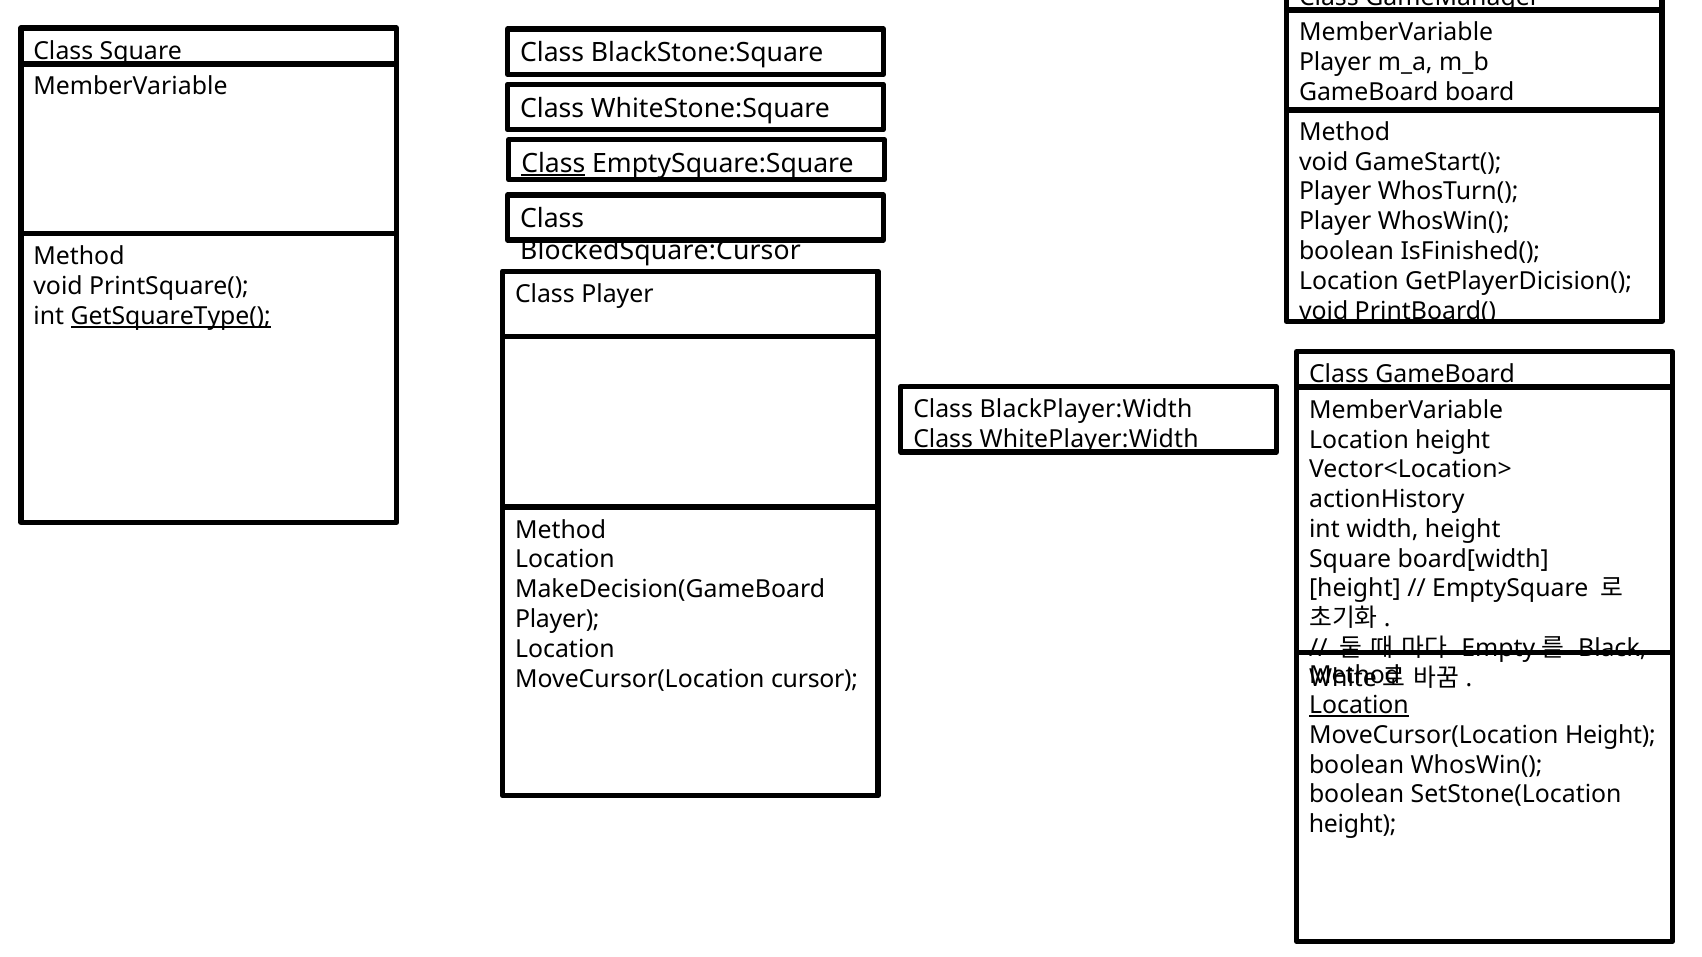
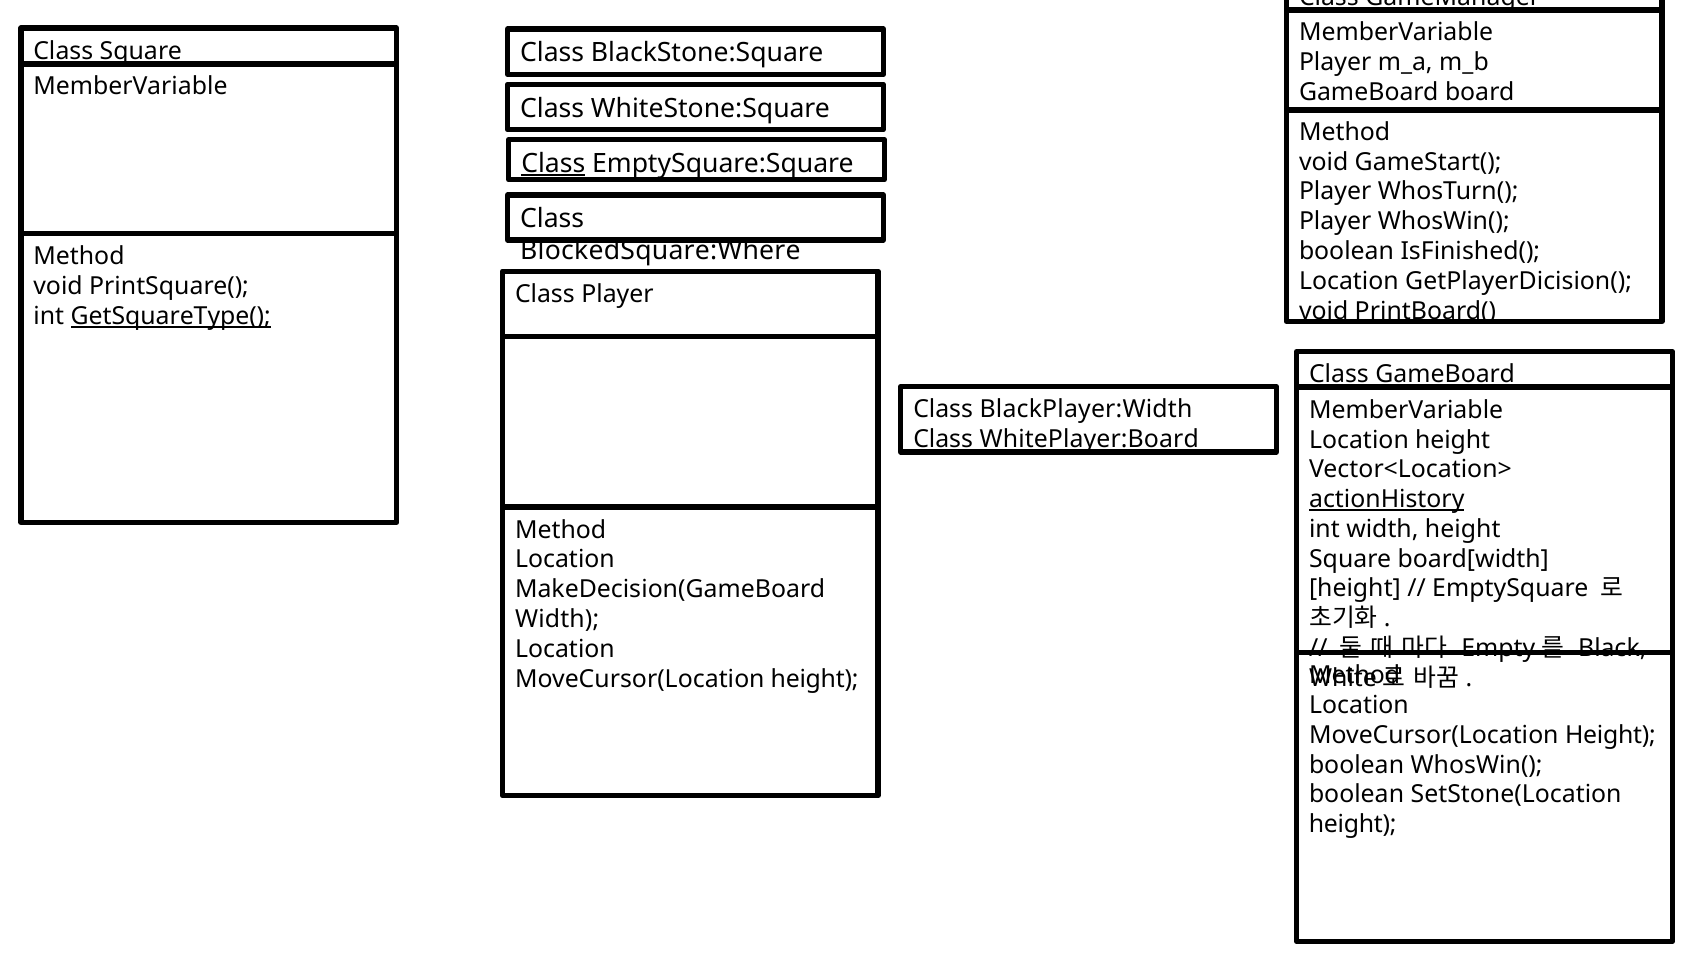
BlockedSquare:Cursor: BlockedSquare:Cursor -> BlockedSquare:Where
WhitePlayer:Width: WhitePlayer:Width -> WhitePlayer:Board
actionHistory underline: none -> present
Player at (557, 619): Player -> Width
cursor at (815, 679): cursor -> height
Location at (1359, 706) underline: present -> none
